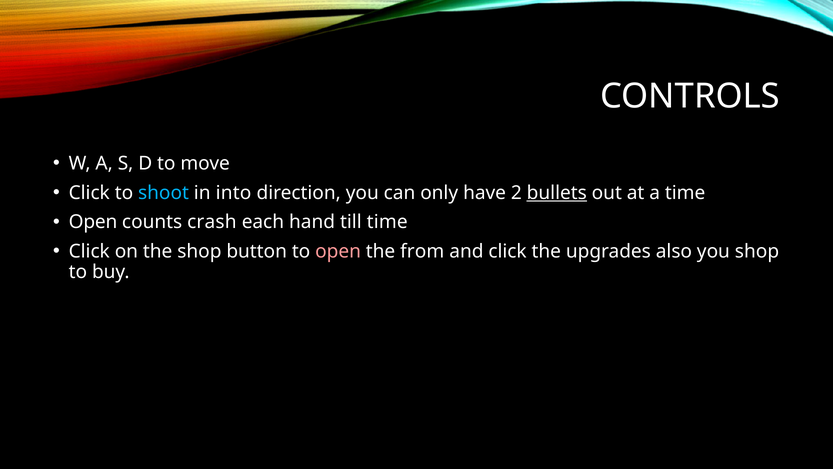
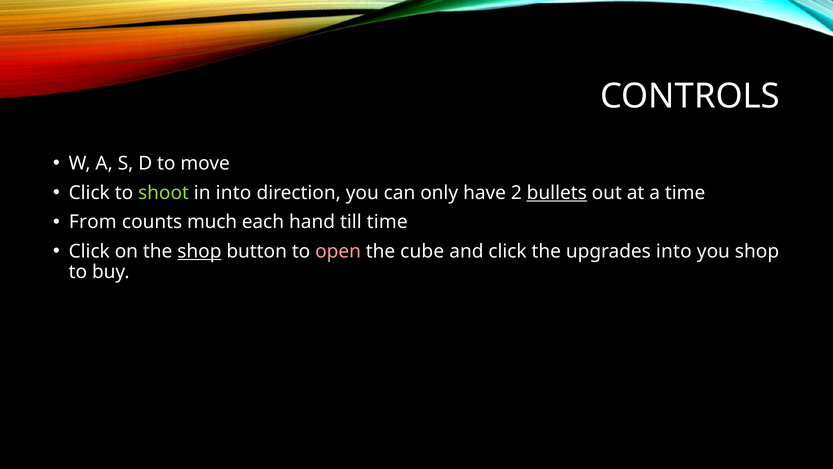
shoot colour: light blue -> light green
Open at (93, 222): Open -> From
crash: crash -> much
shop at (199, 251) underline: none -> present
from: from -> cube
upgrades also: also -> into
